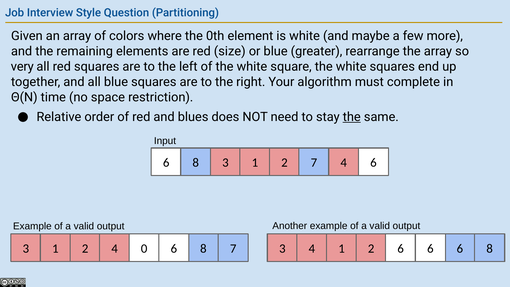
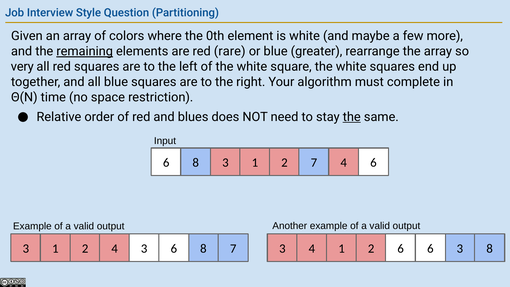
remaining underline: none -> present
size: size -> rare
4 0: 0 -> 3
2 6 6: 6 -> 3
